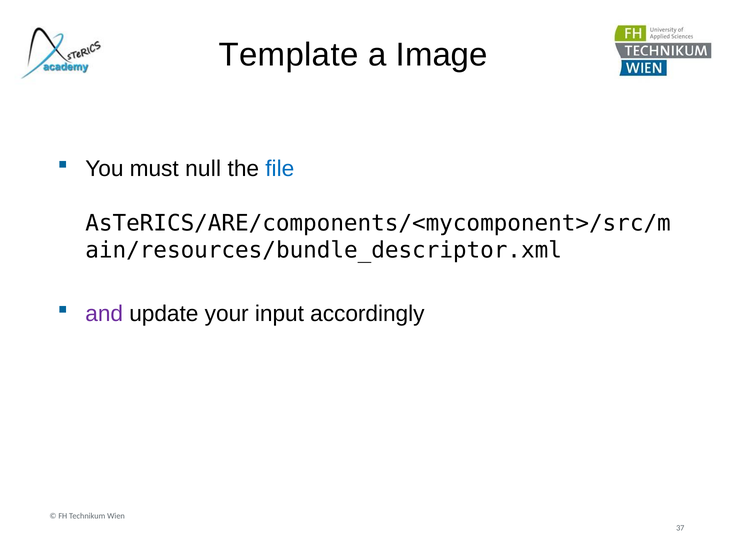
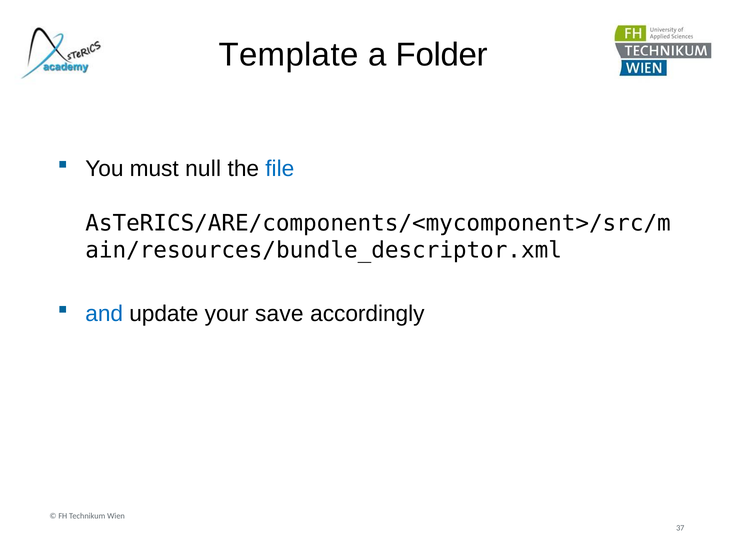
Image: Image -> Folder
and colour: purple -> blue
input: input -> save
